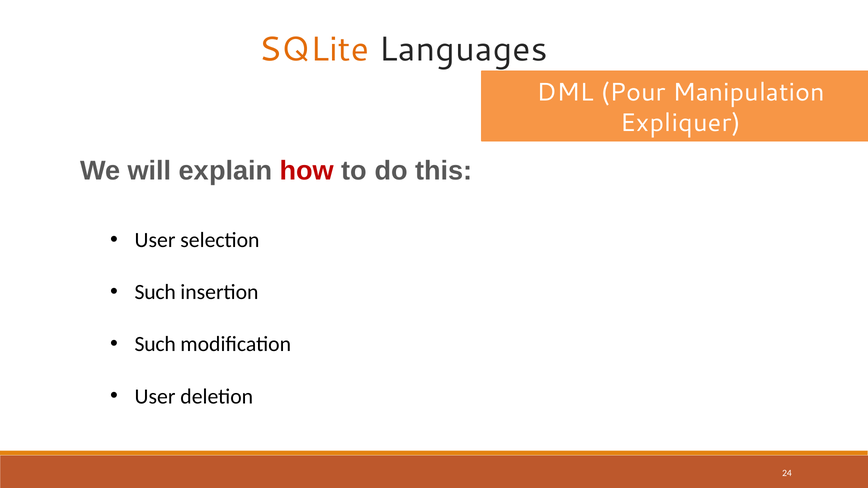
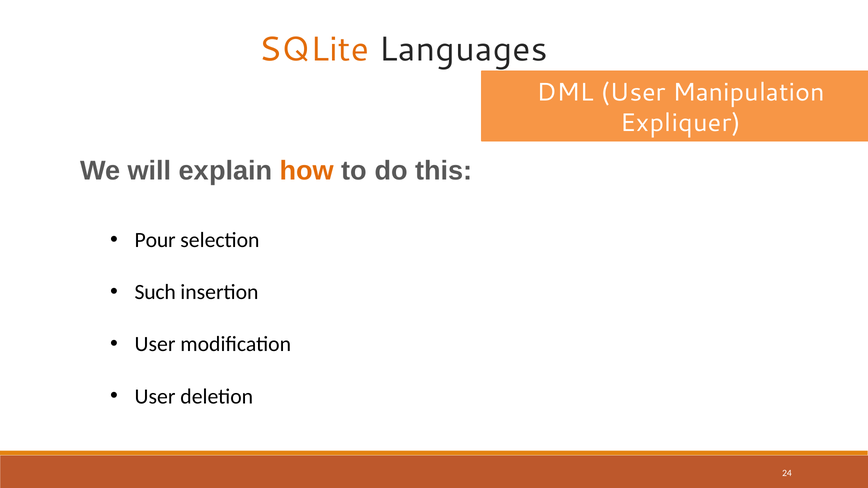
DML Pour: Pour -> User
how colour: red -> orange
User at (155, 240): User -> Pour
Such at (155, 345): Such -> User
